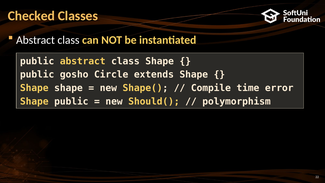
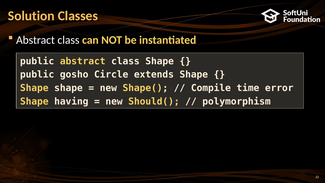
Checked: Checked -> Solution
Shape public: public -> having
